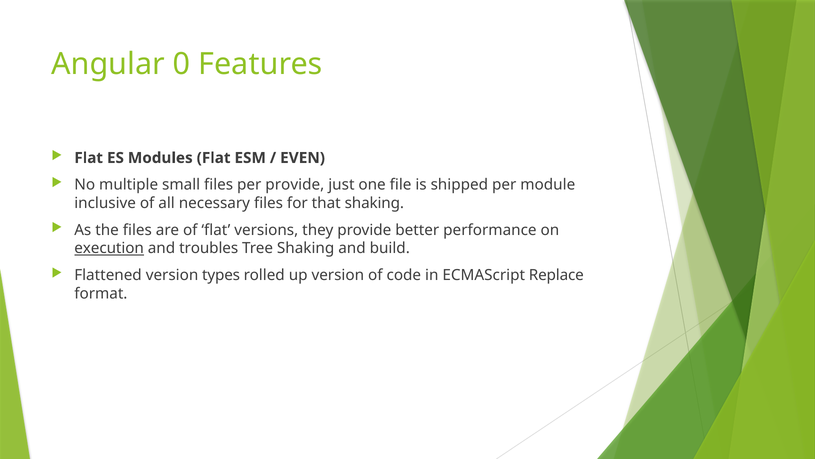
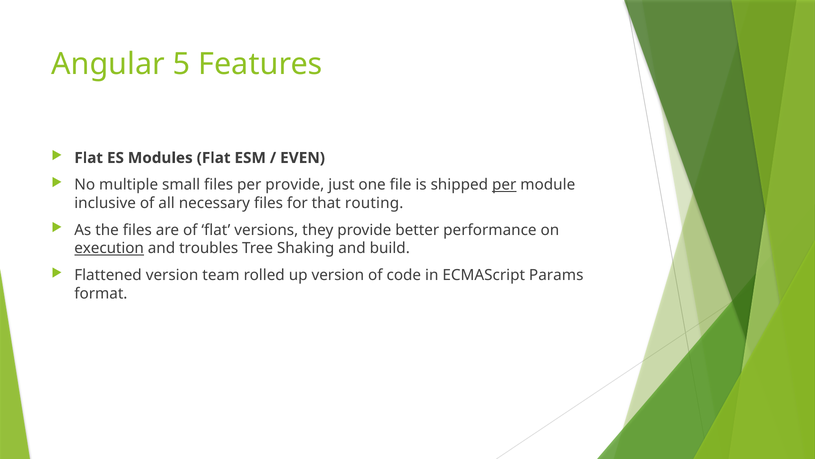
0: 0 -> 5
per at (504, 185) underline: none -> present
that shaking: shaking -> routing
types: types -> team
Replace: Replace -> Params
